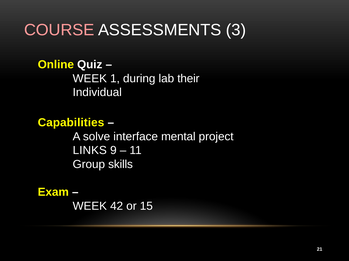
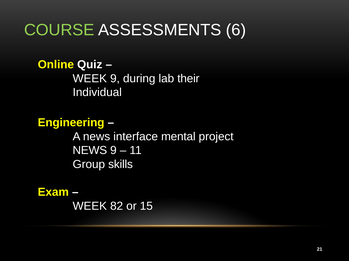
COURSE colour: pink -> light green
3: 3 -> 6
WEEK 1: 1 -> 9
Capabilities: Capabilities -> Engineering
A solve: solve -> news
LINKS at (90, 151): LINKS -> NEWS
42: 42 -> 82
